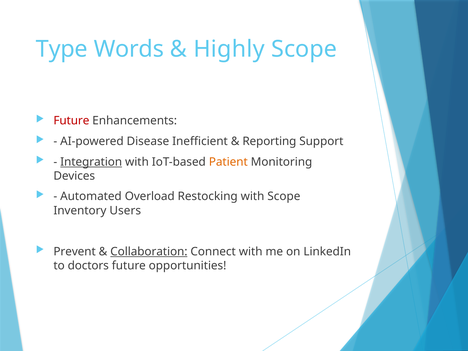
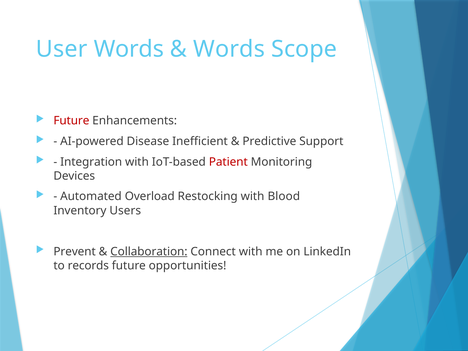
Type: Type -> User
Highly at (229, 49): Highly -> Words
Reporting: Reporting -> Predictive
Integration underline: present -> none
Patient colour: orange -> red
with Scope: Scope -> Blood
doctors: doctors -> records
